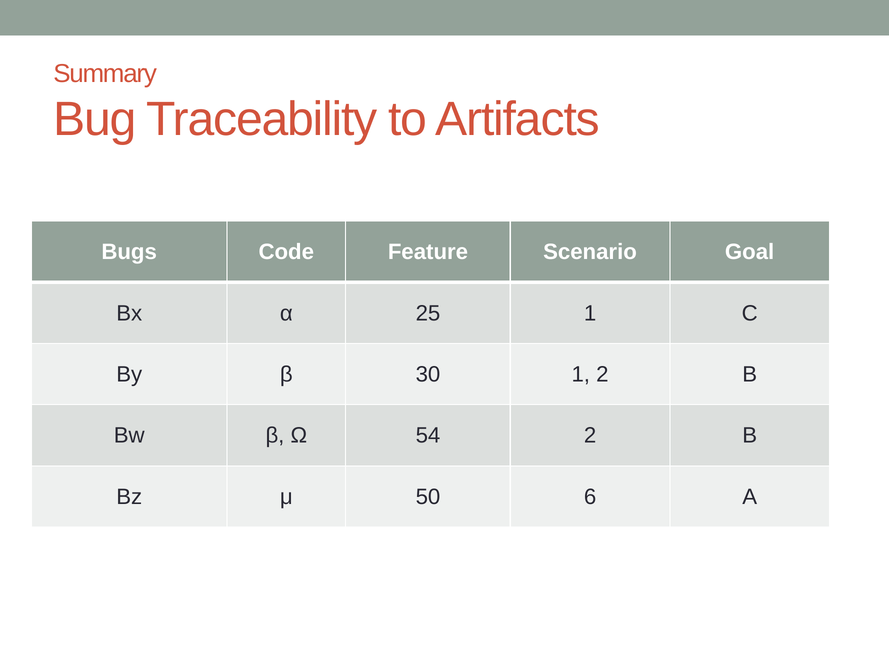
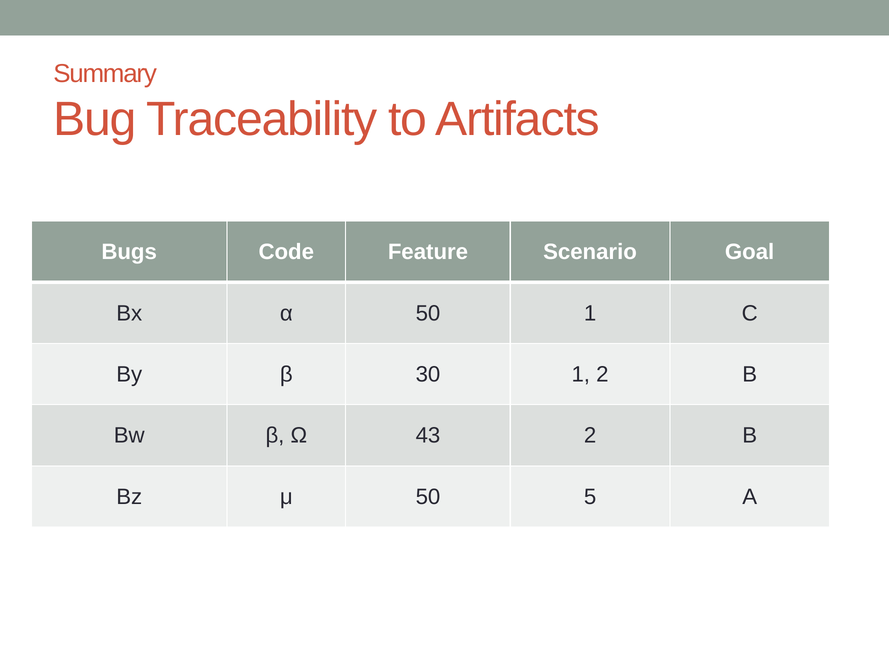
α 25: 25 -> 50
54: 54 -> 43
6: 6 -> 5
